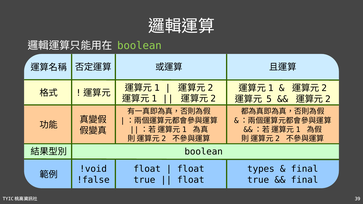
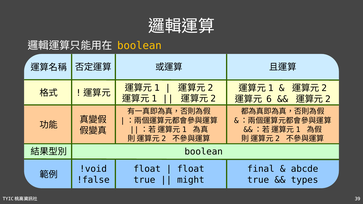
boolean at (139, 46) colour: light green -> yellow
5: 5 -> 6
types: types -> final
final at (305, 169): final -> abcde
float at (191, 180): float -> might
final at (305, 180): final -> types
